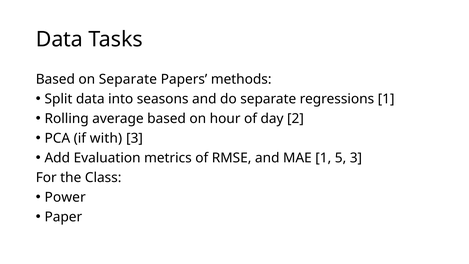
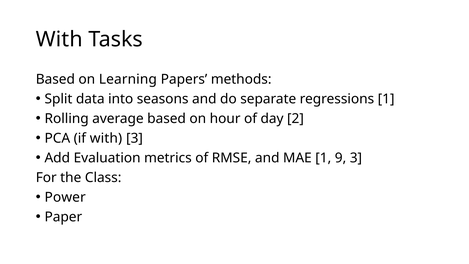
Data at (59, 39): Data -> With
on Separate: Separate -> Learning
5: 5 -> 9
